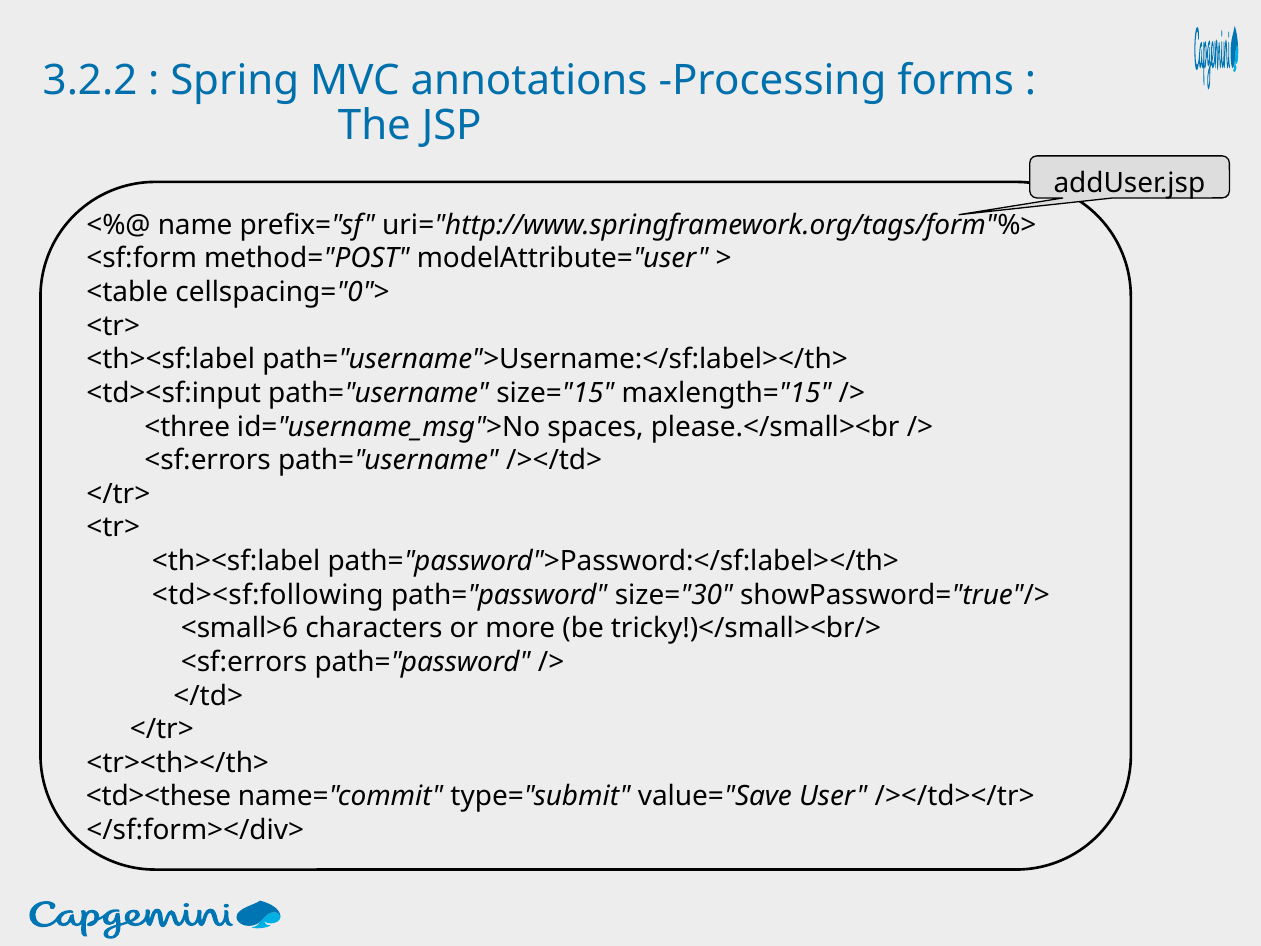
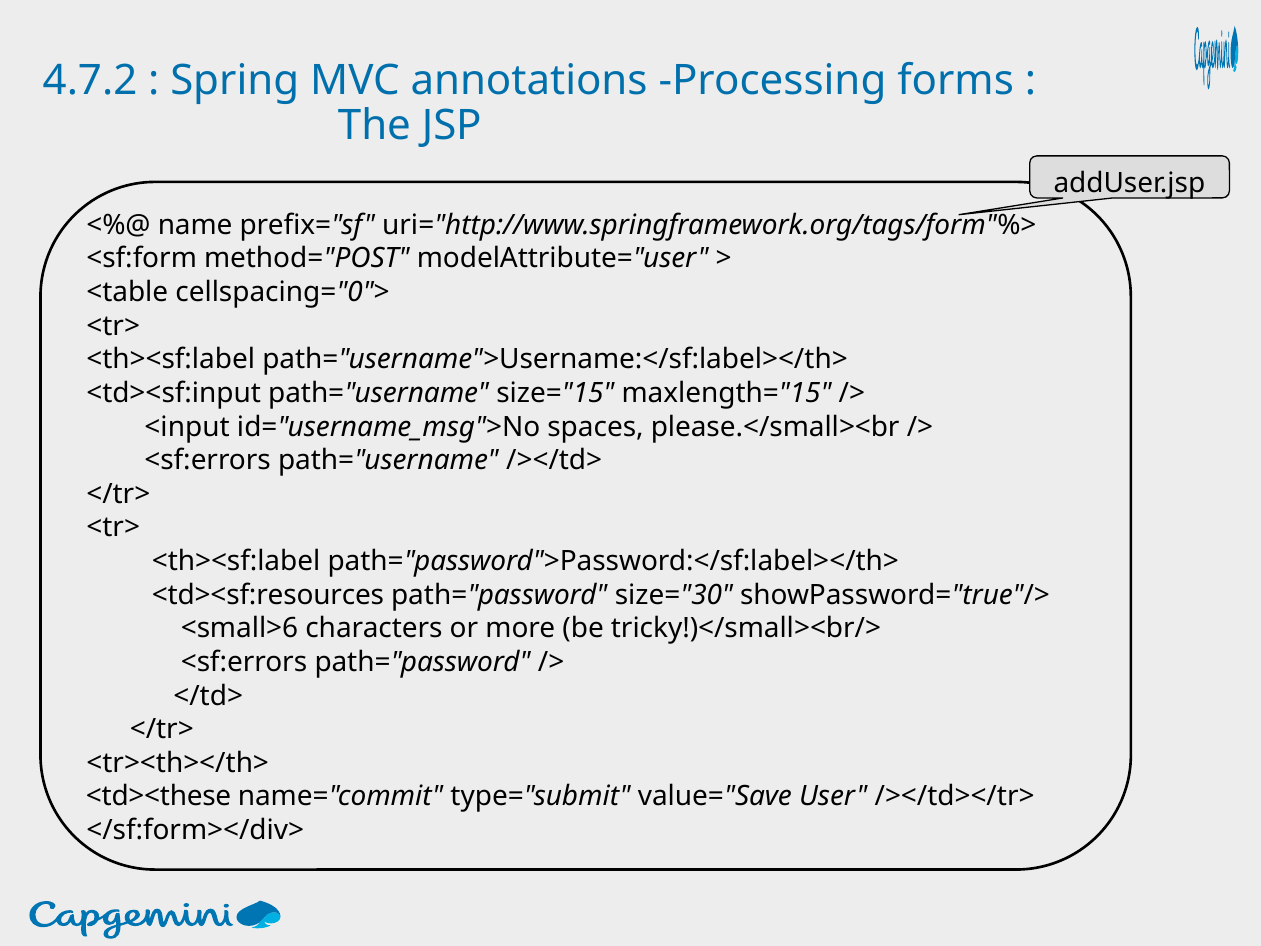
3.2.2: 3.2.2 -> 4.7.2
<three: <three -> <input
<td><sf:following: <td><sf:following -> <td><sf:resources
